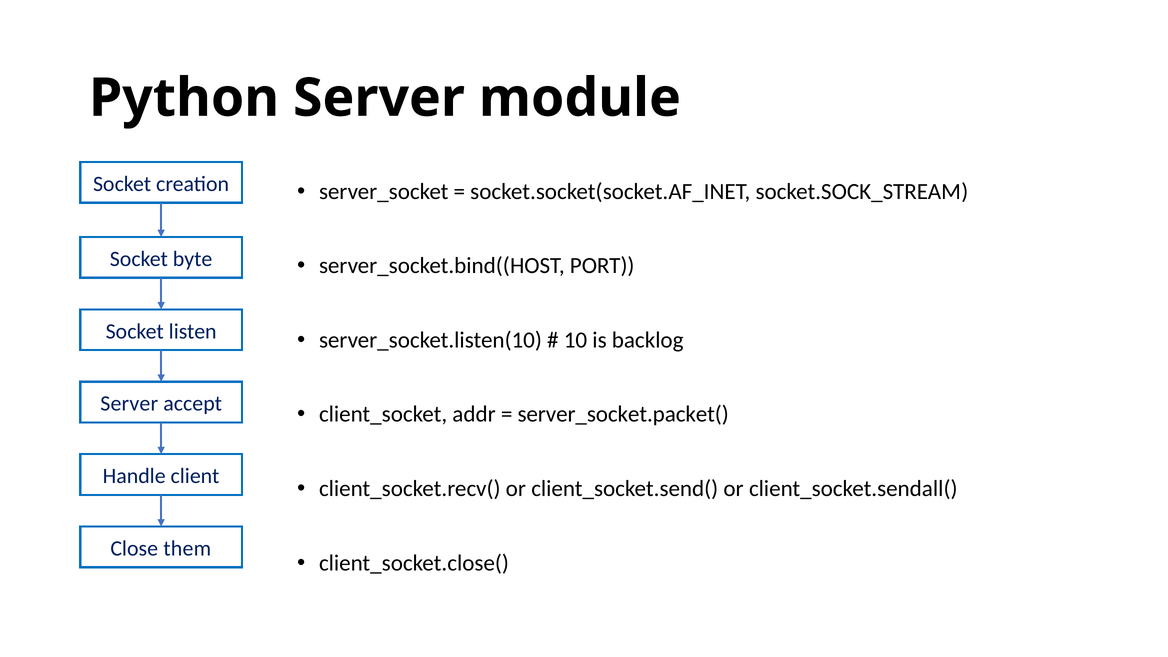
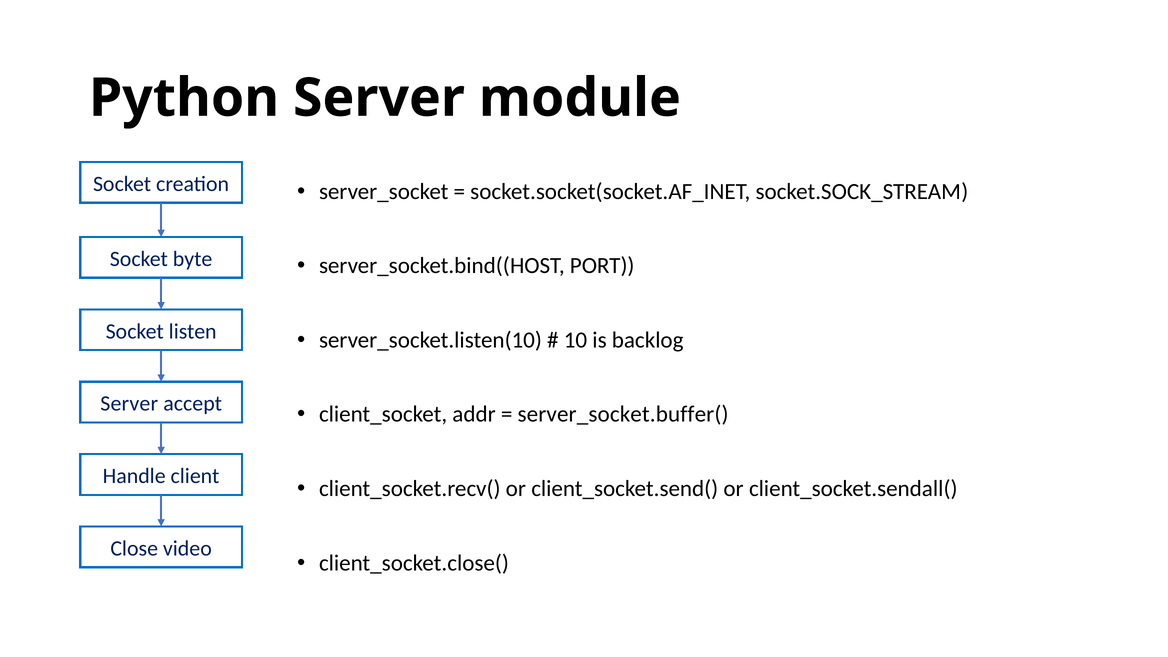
server_socket.packet(: server_socket.packet( -> server_socket.buffer(
them: them -> video
